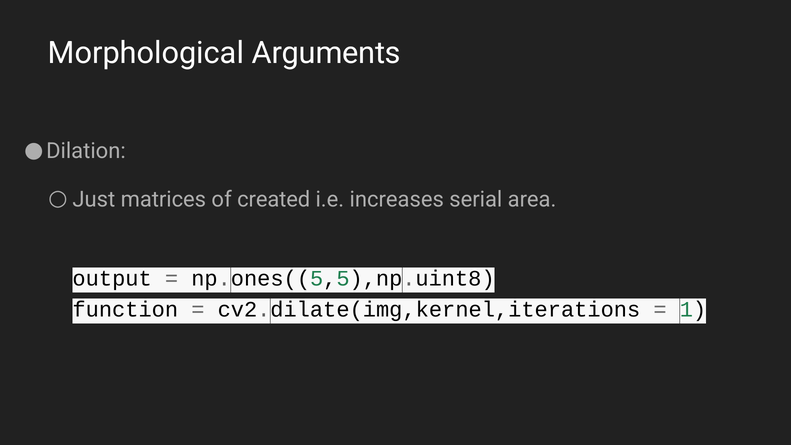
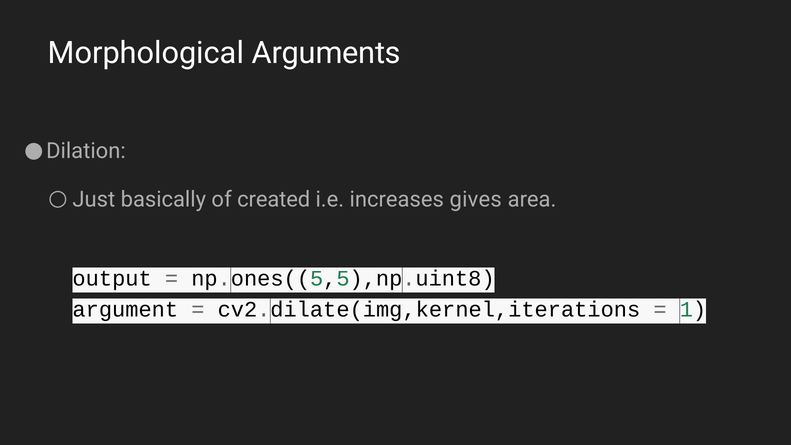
matrices: matrices -> basically
serial: serial -> gives
function: function -> argument
